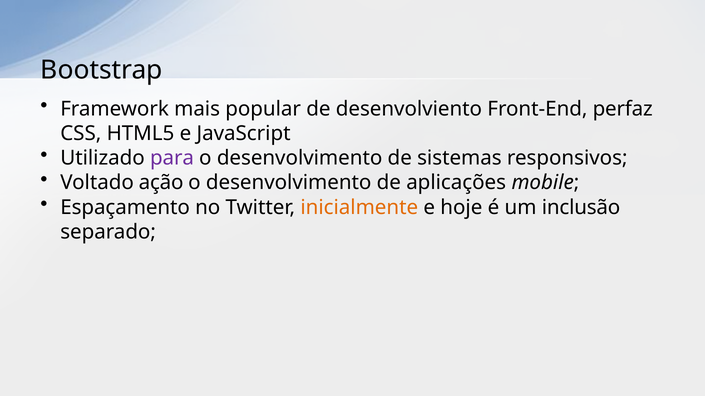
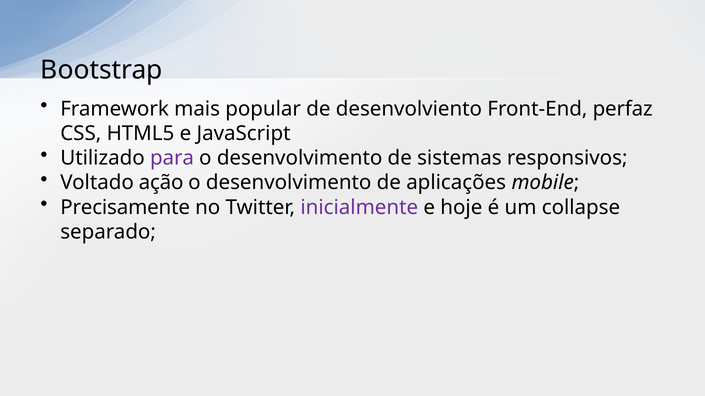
Espaçamento: Espaçamento -> Precisamente
inicialmente colour: orange -> purple
inclusão: inclusão -> collapse
